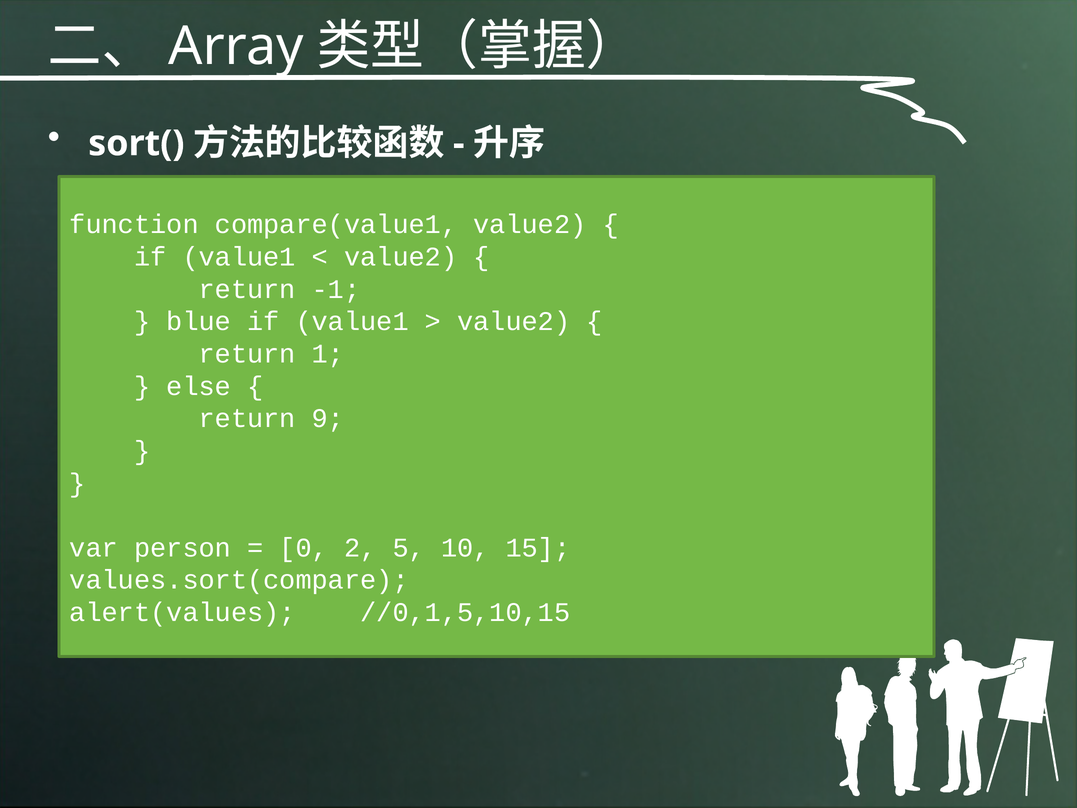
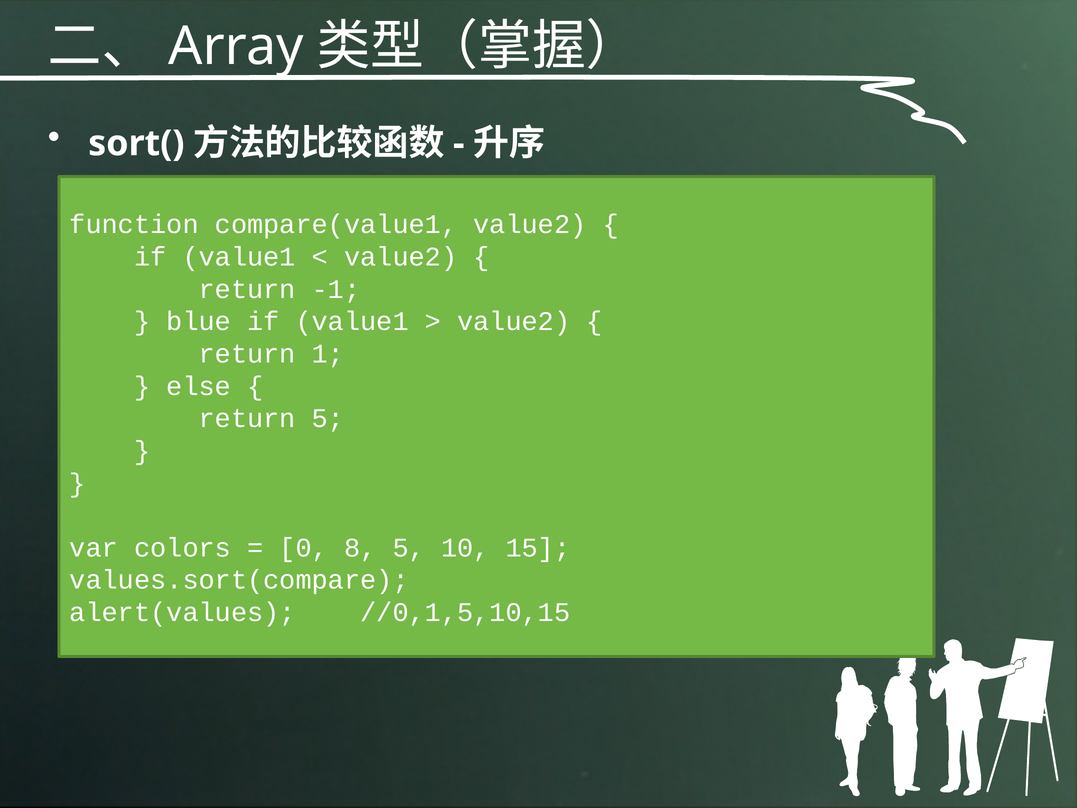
return 9: 9 -> 5
person: person -> colors
2: 2 -> 8
